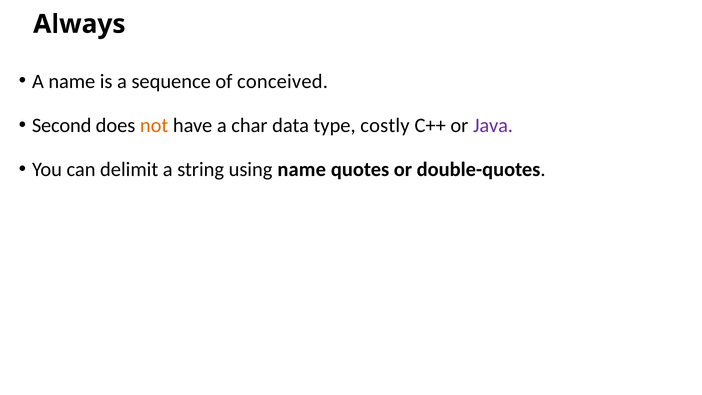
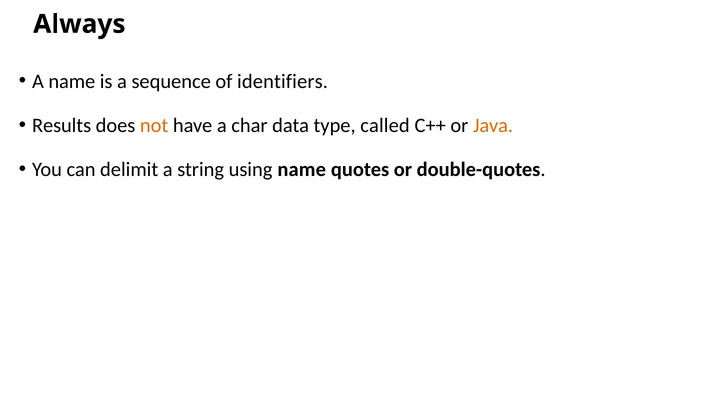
conceived: conceived -> identifiers
Second: Second -> Results
costly: costly -> called
Java colour: purple -> orange
